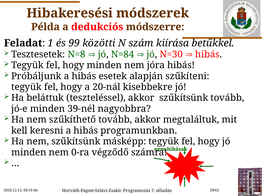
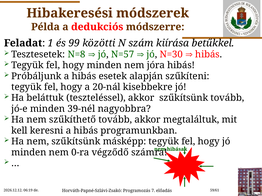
N=84: N=84 -> N=57
